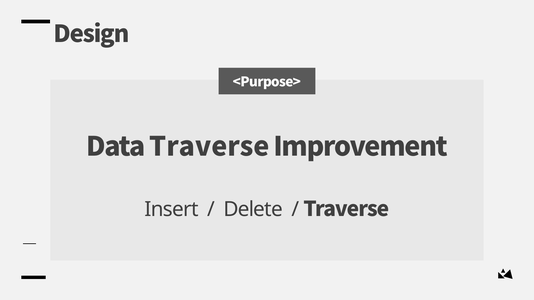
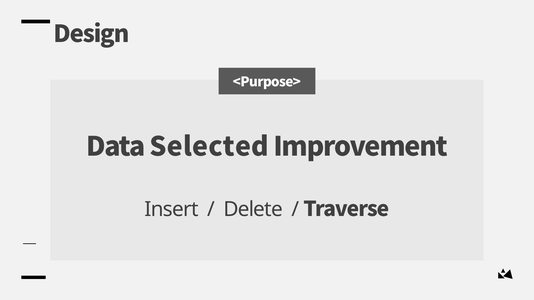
Data Traverse: Traverse -> Selected
